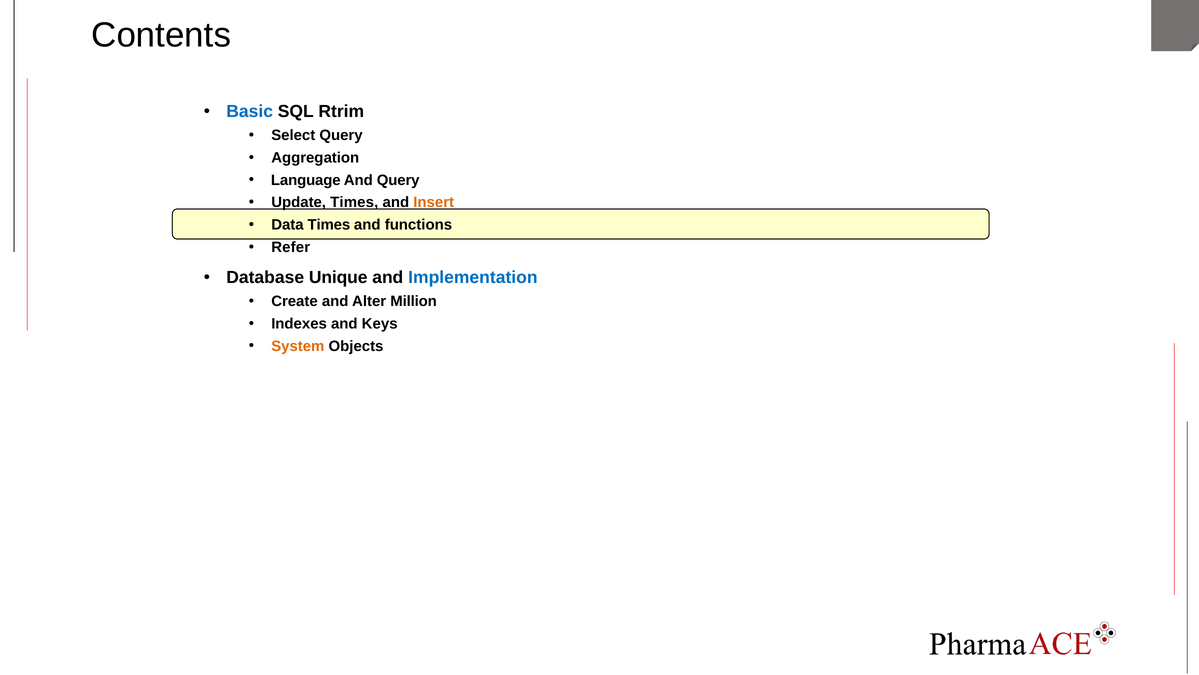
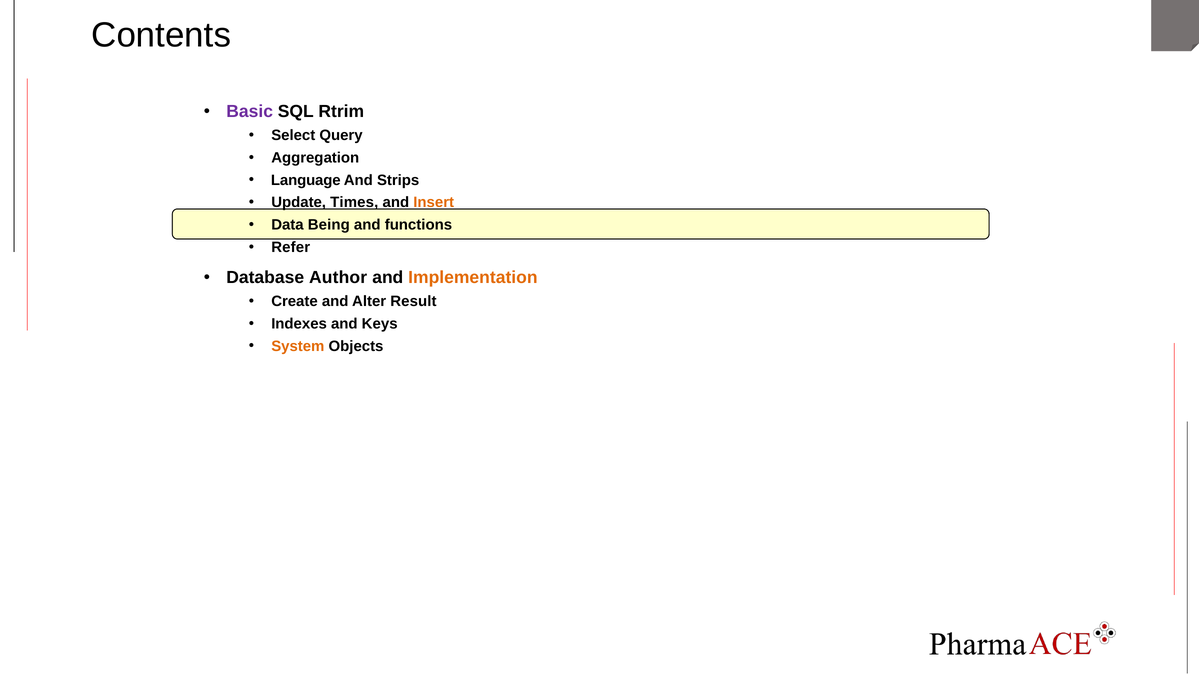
Basic colour: blue -> purple
And Query: Query -> Strips
Data Times: Times -> Being
Unique: Unique -> Author
Implementation colour: blue -> orange
Million: Million -> Result
